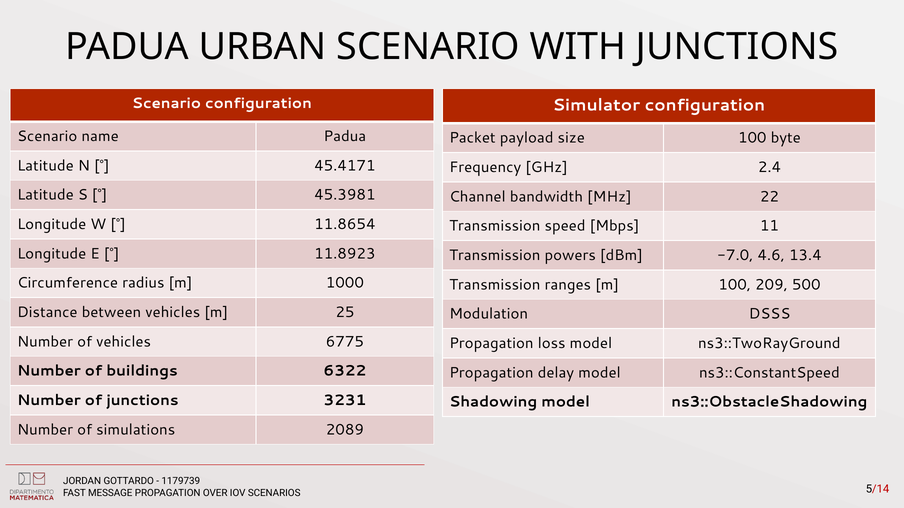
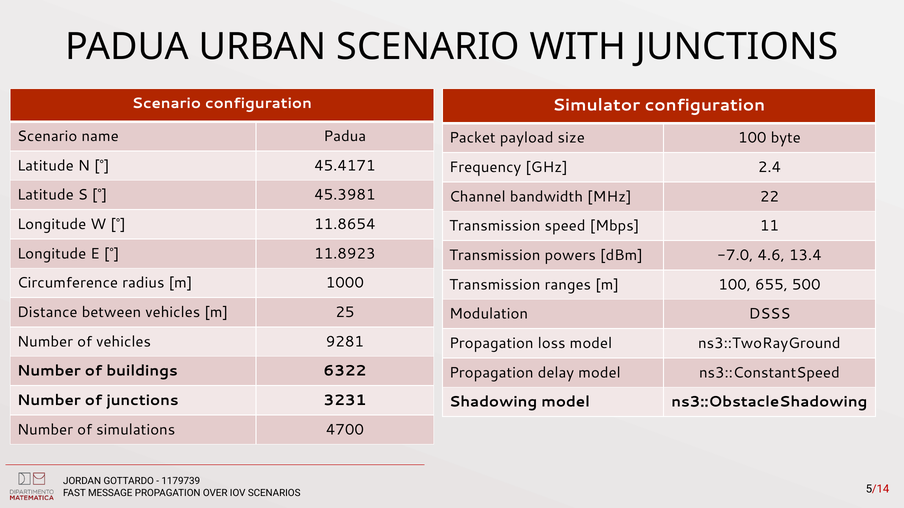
209: 209 -> 655
6775: 6775 -> 9281
2089: 2089 -> 4700
